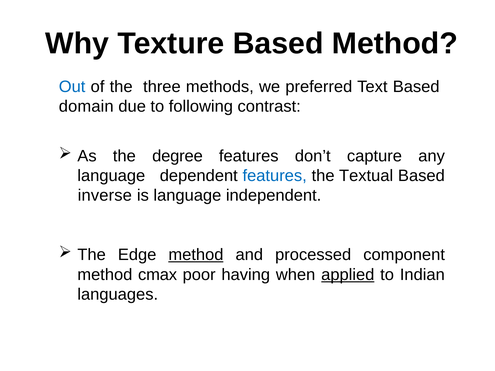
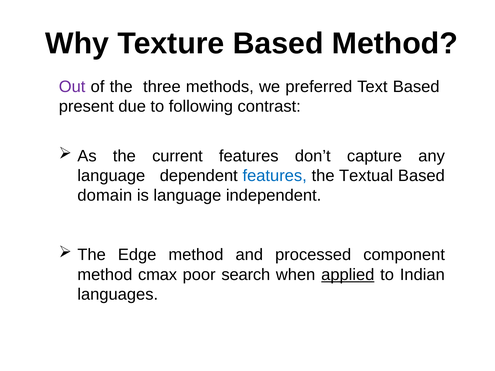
Out colour: blue -> purple
domain: domain -> present
degree: degree -> current
inverse: inverse -> domain
method at (196, 255) underline: present -> none
having: having -> search
